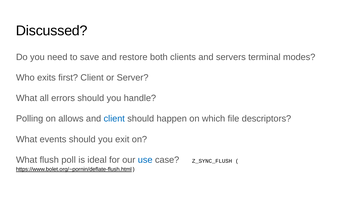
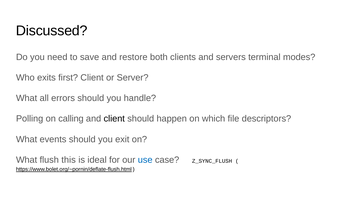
allows: allows -> calling
client at (114, 119) colour: blue -> black
poll: poll -> this
